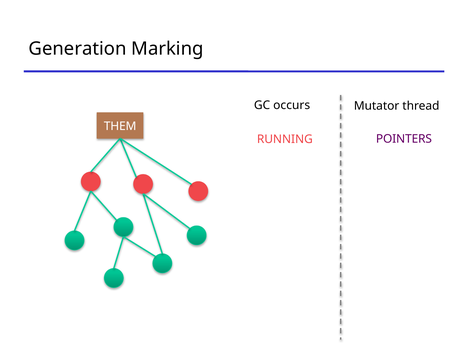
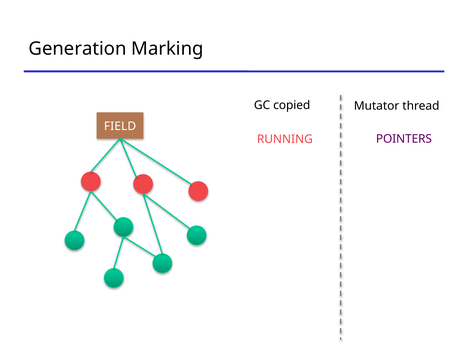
occurs: occurs -> copied
THEM: THEM -> FIELD
